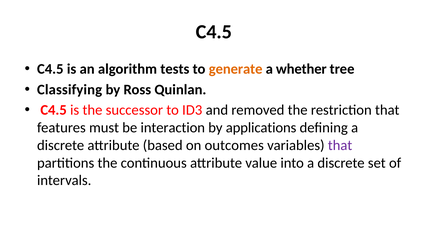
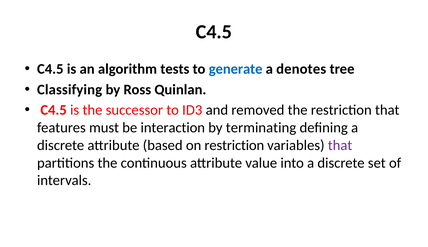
generate colour: orange -> blue
whether: whether -> denotes
applications: applications -> terminating
on outcomes: outcomes -> restriction
